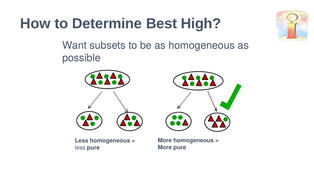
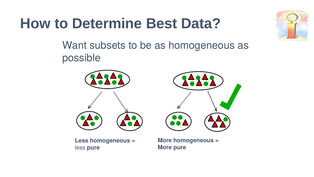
High: High -> Data
